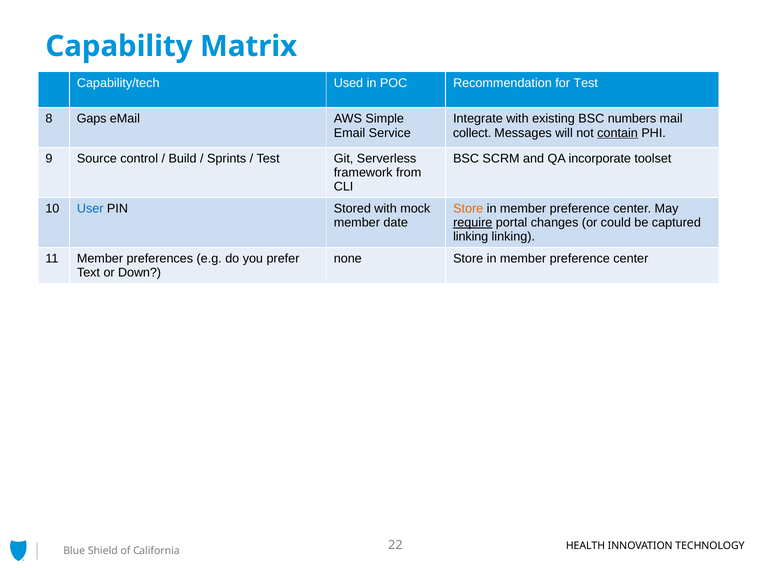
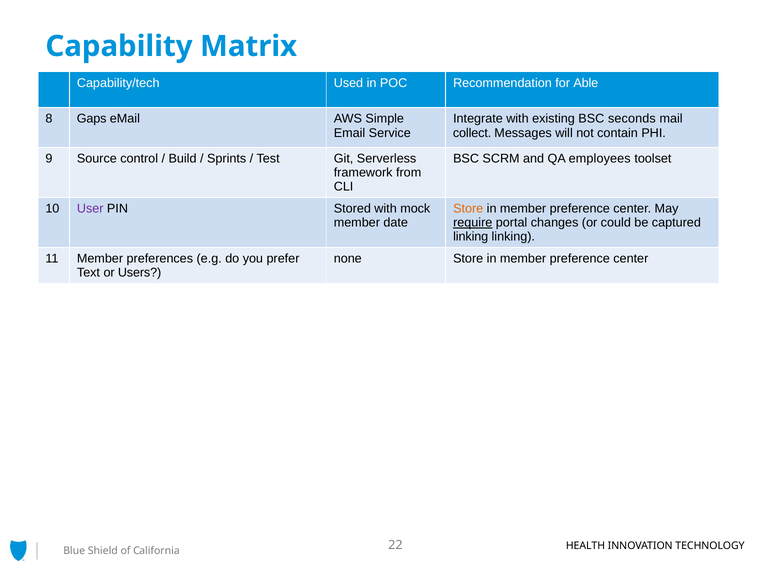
for Test: Test -> Able
numbers: numbers -> seconds
contain underline: present -> none
incorporate: incorporate -> employees
User colour: blue -> purple
Down: Down -> Users
